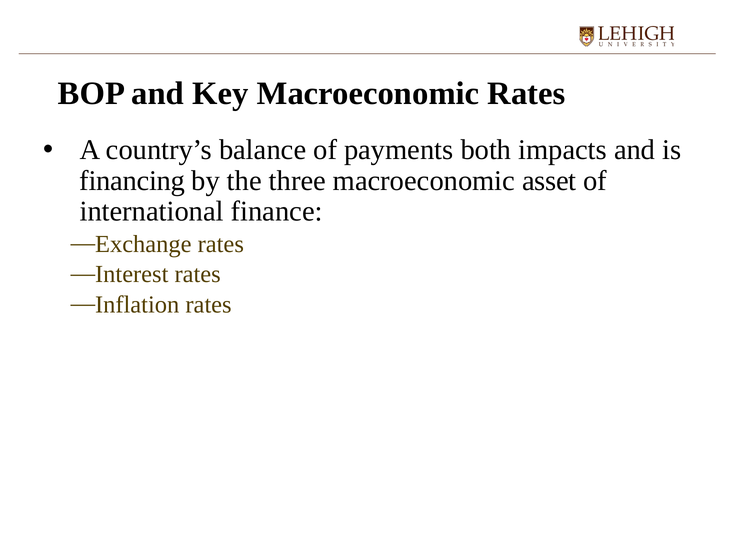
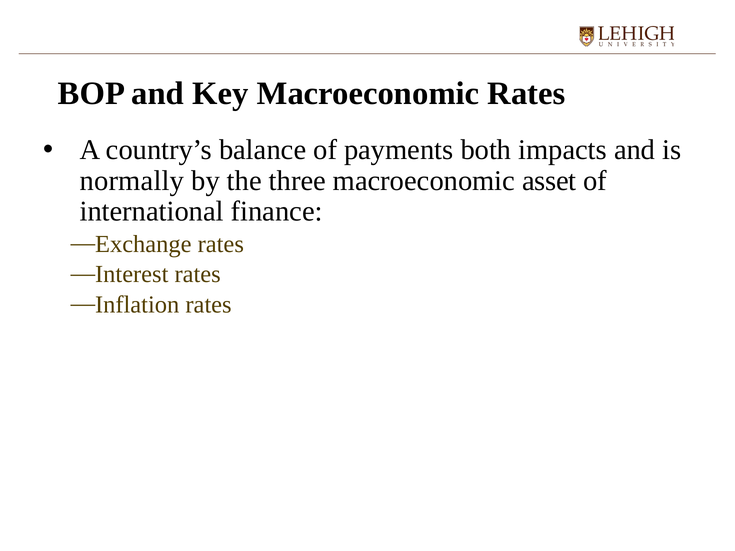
financing: financing -> normally
